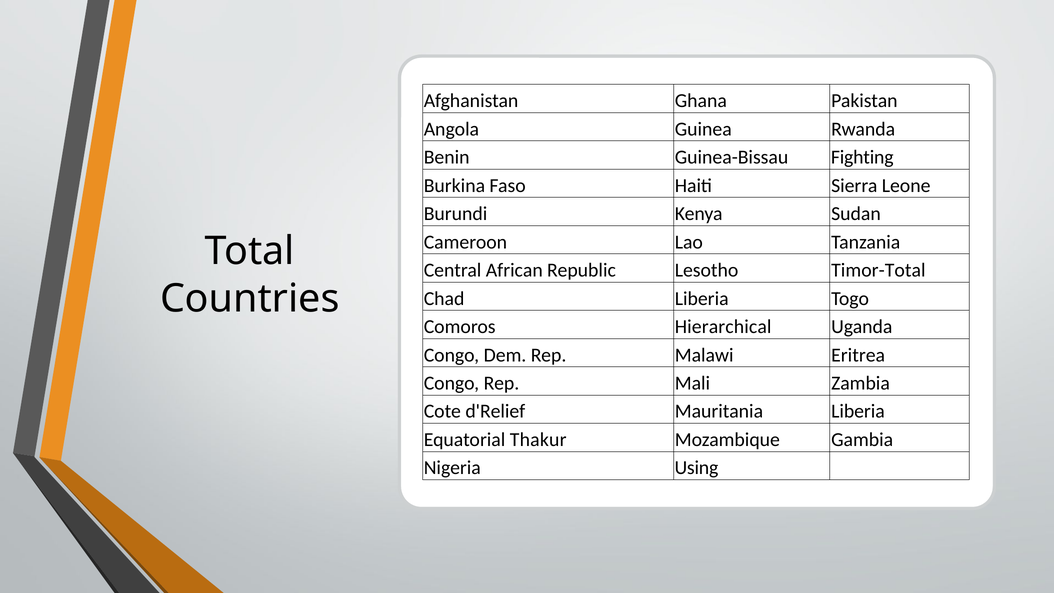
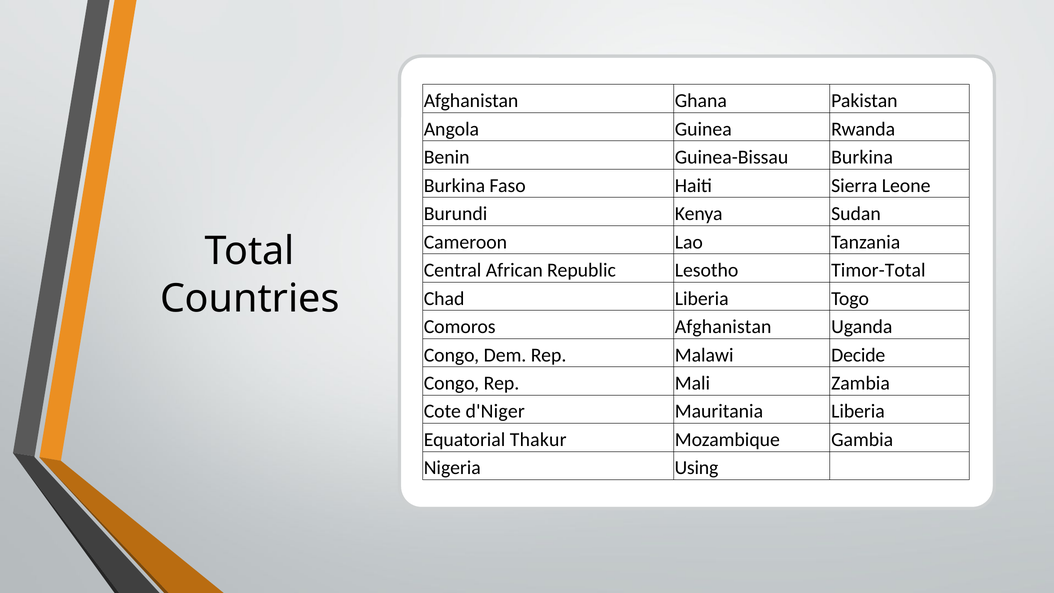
Guinea-Bissau Fighting: Fighting -> Burkina
Comoros Hierarchical: Hierarchical -> Afghanistan
Eritrea: Eritrea -> Decide
d'Relief: d'Relief -> d'Niger
